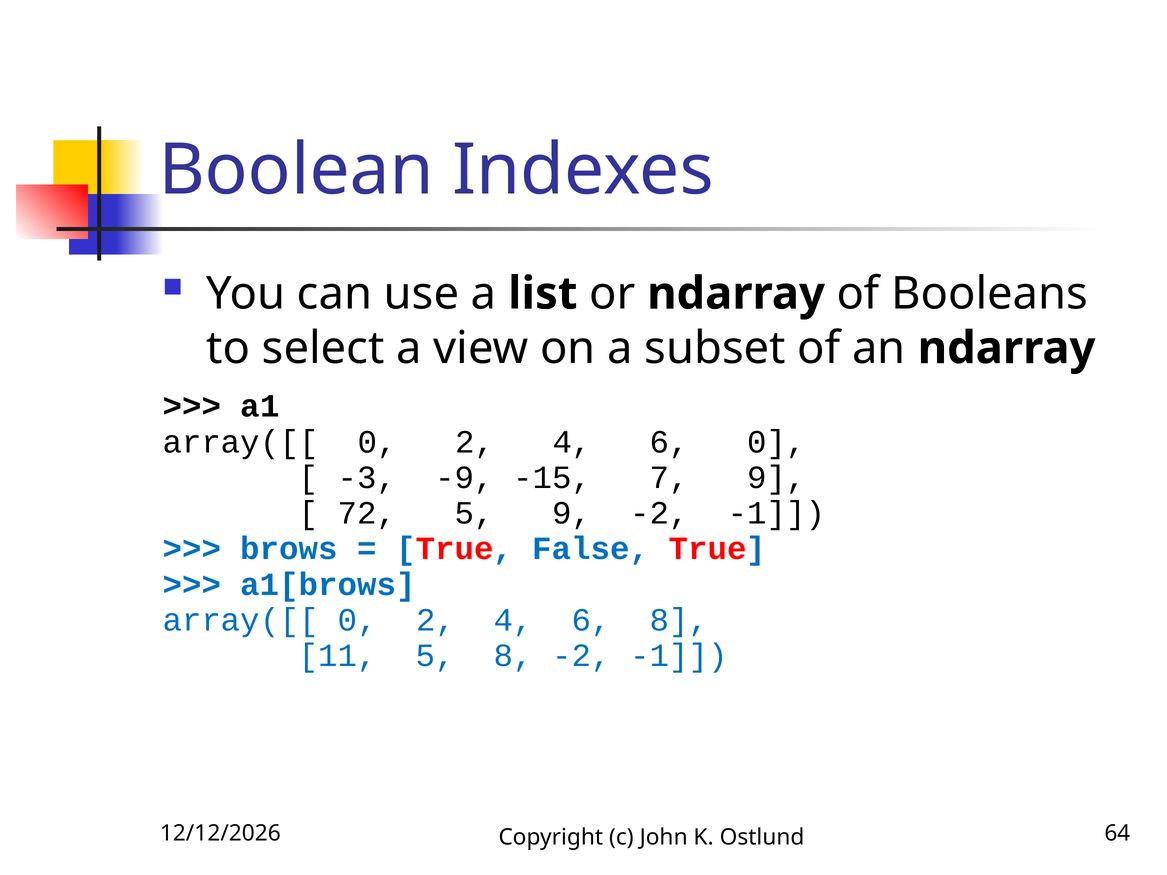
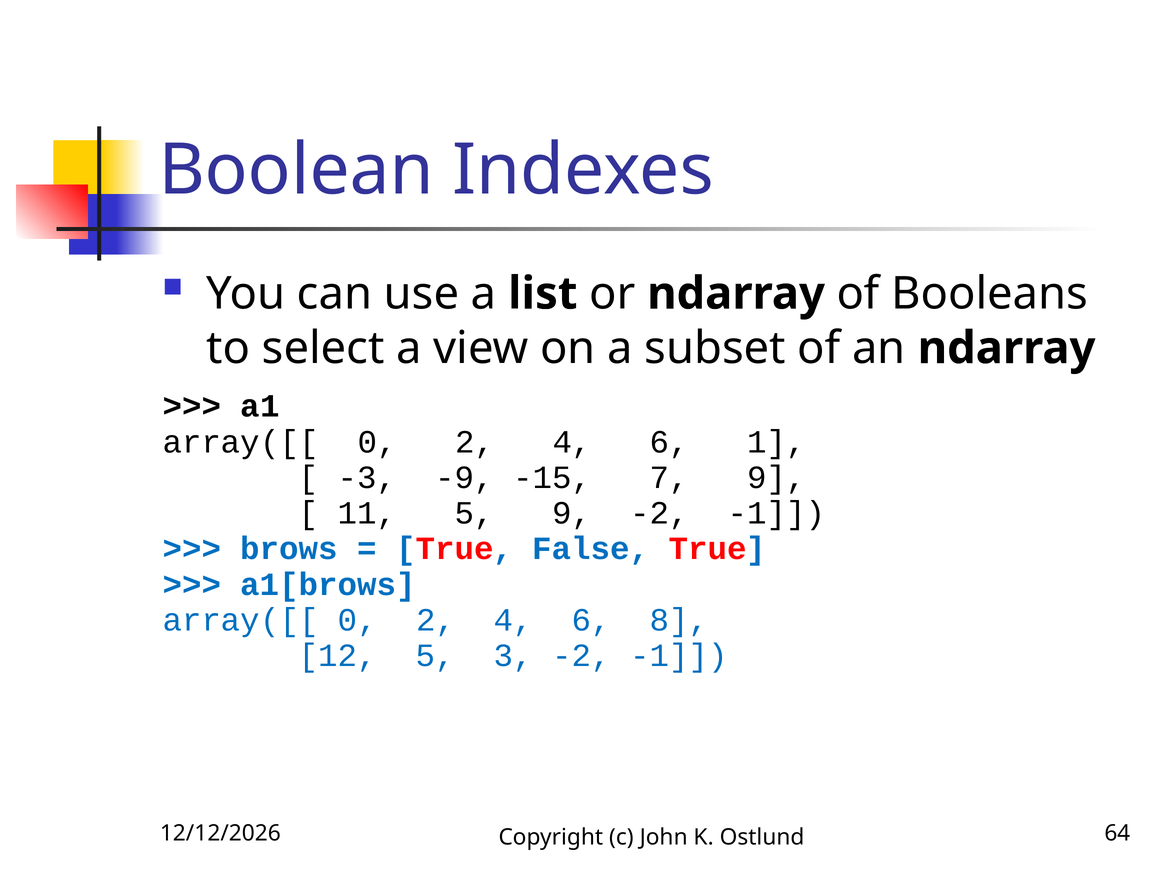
6 0: 0 -> 1
72: 72 -> 11
11: 11 -> 12
5 8: 8 -> 3
